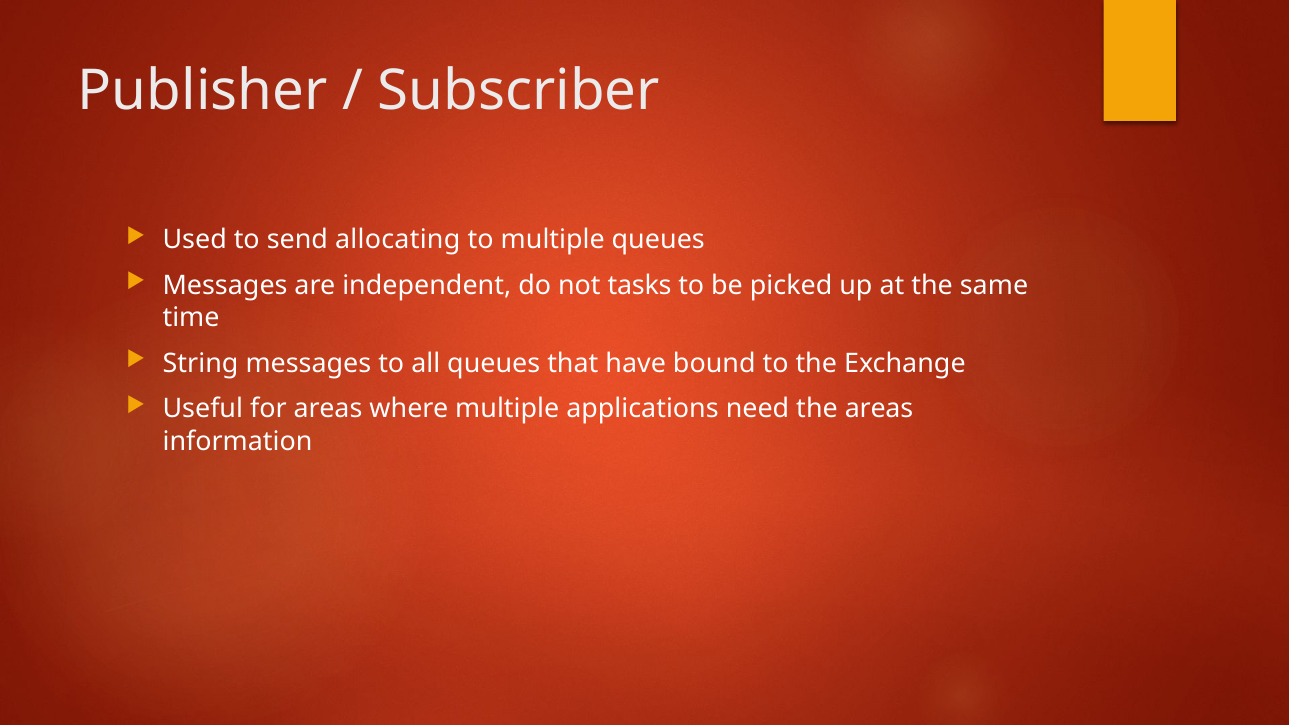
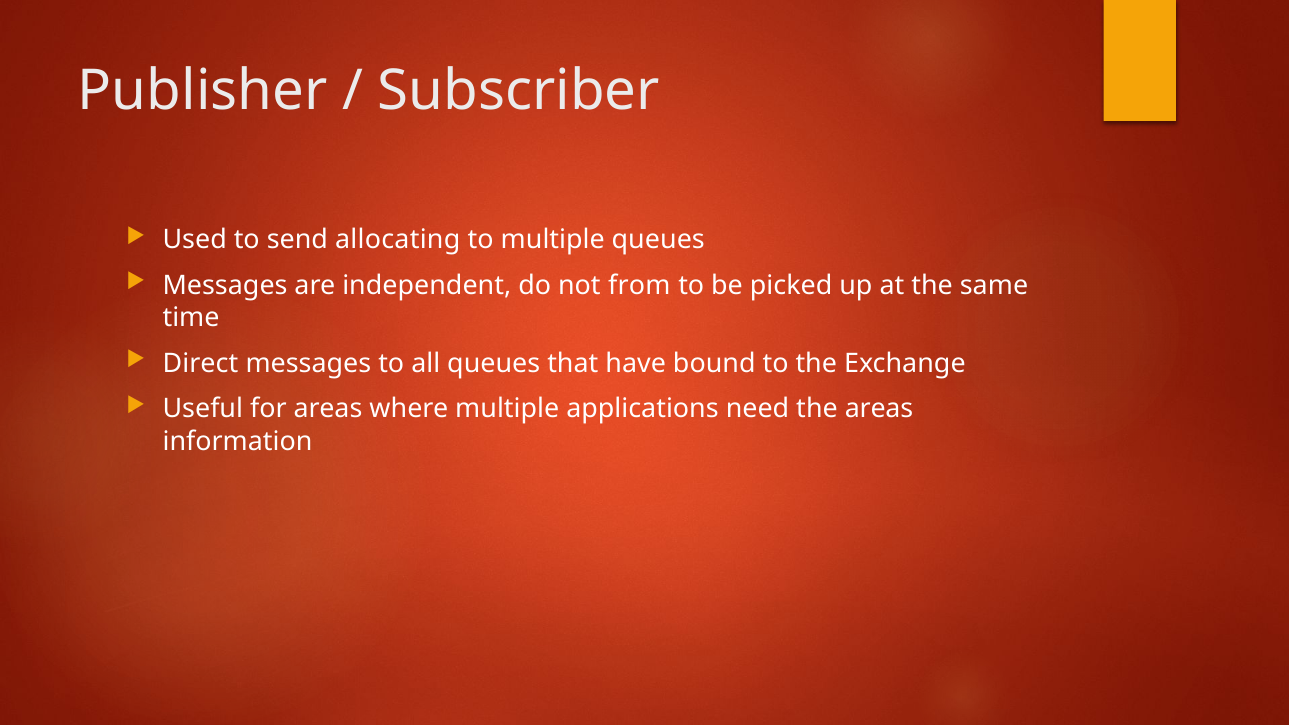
tasks: tasks -> from
String: String -> Direct
